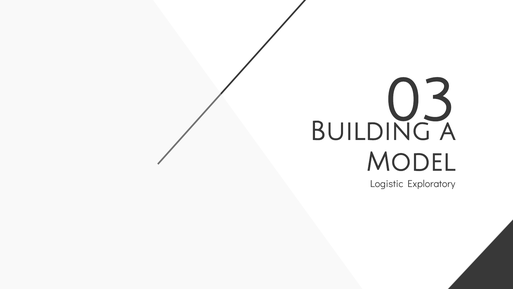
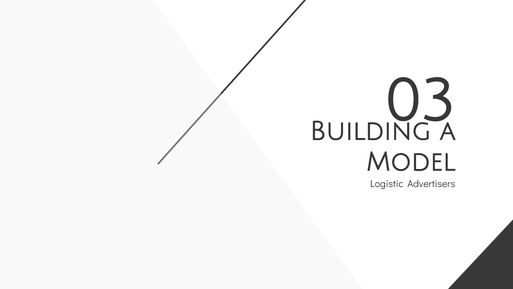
Exploratory: Exploratory -> Advertisers
